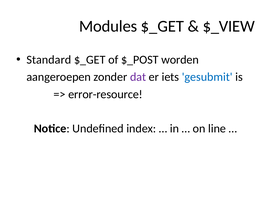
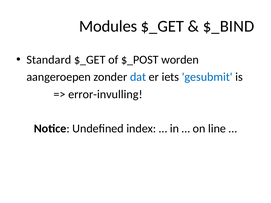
$_VIEW: $_VIEW -> $_BIND
dat colour: purple -> blue
error-resource: error-resource -> error-invulling
